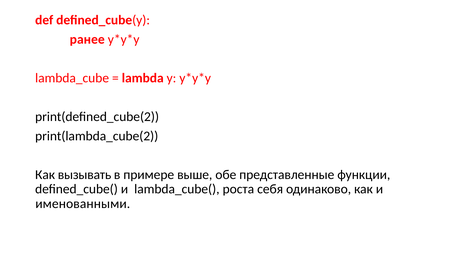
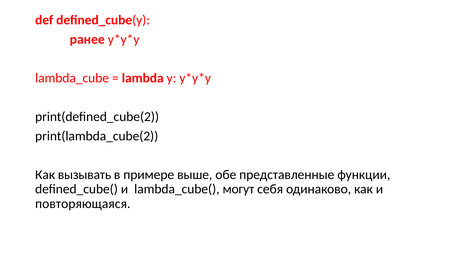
роста: роста -> могут
именованными: именованными -> повторяющаяся
